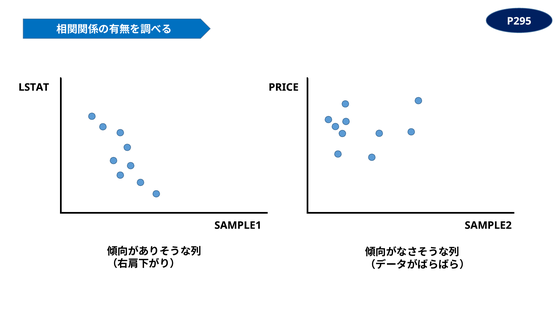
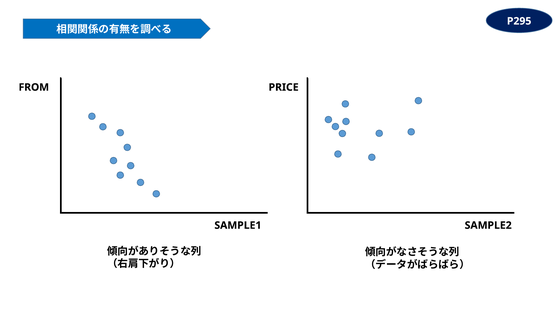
LSTAT: LSTAT -> FROM
